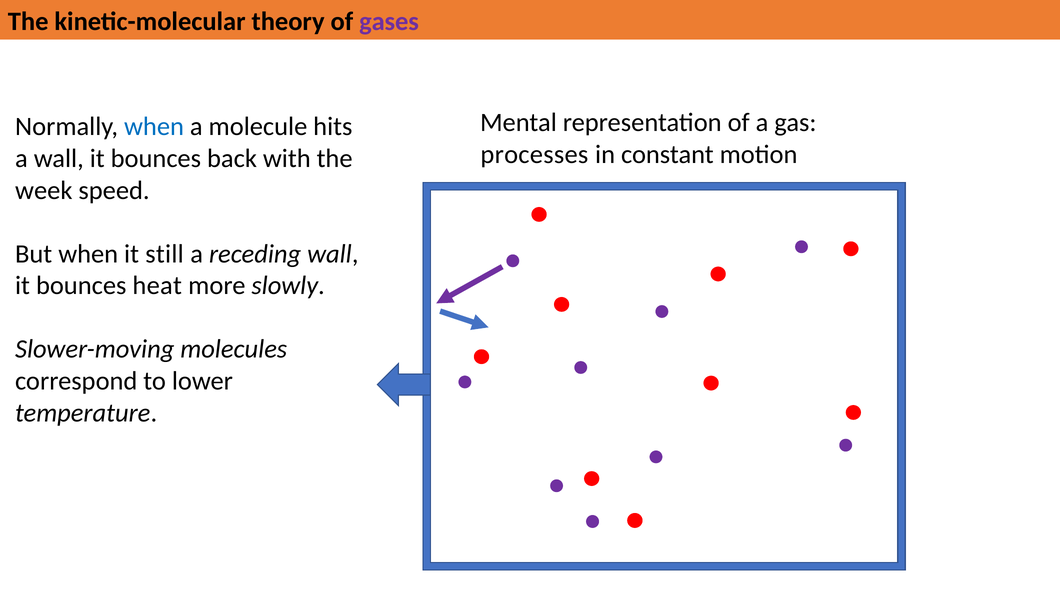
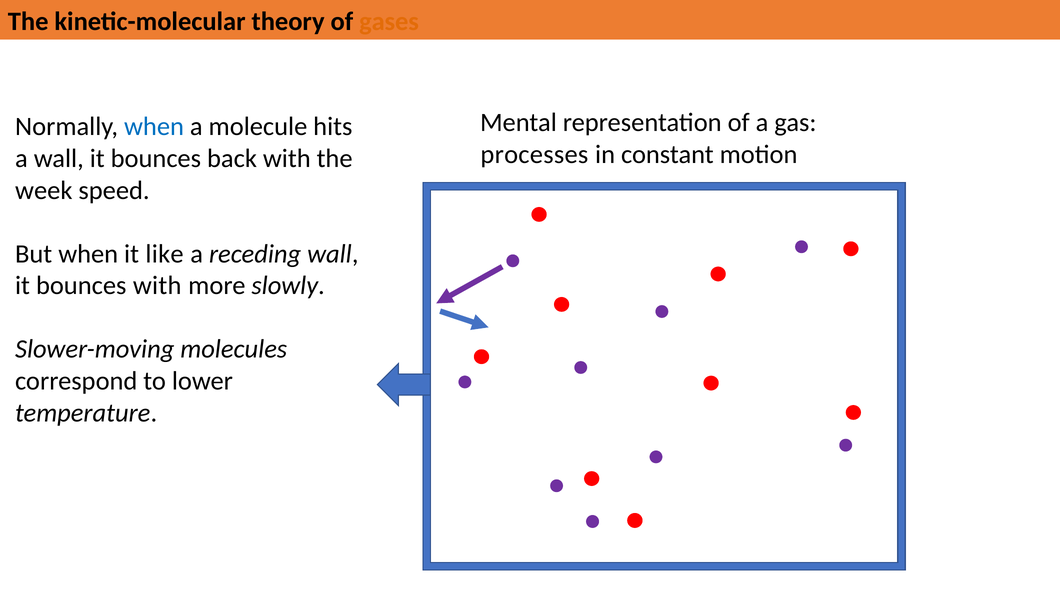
gases colour: purple -> orange
still: still -> like
bounces heat: heat -> with
